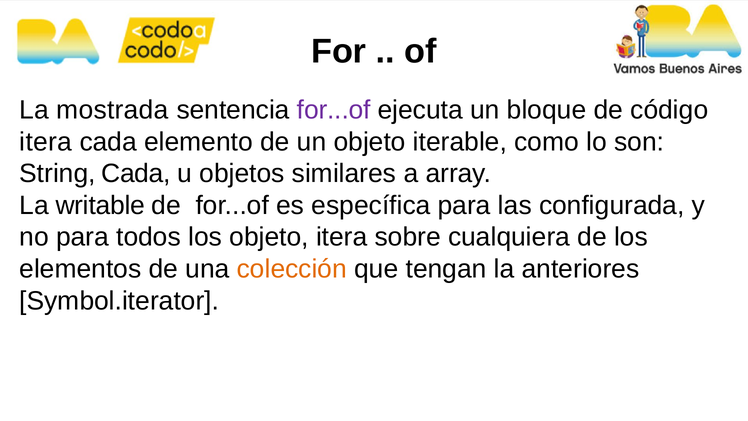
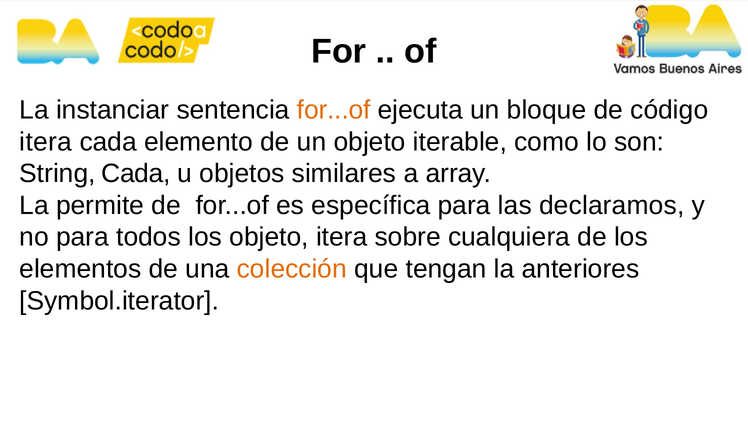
mostrada: mostrada -> instanciar
for...of at (334, 110) colour: purple -> orange
writable: writable -> permite
configurada: configurada -> declaramos
